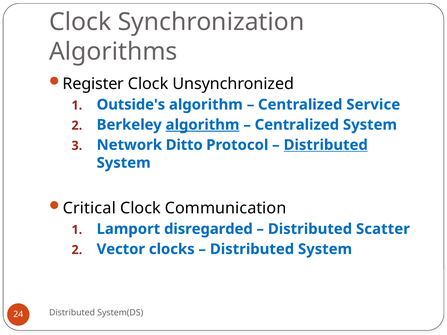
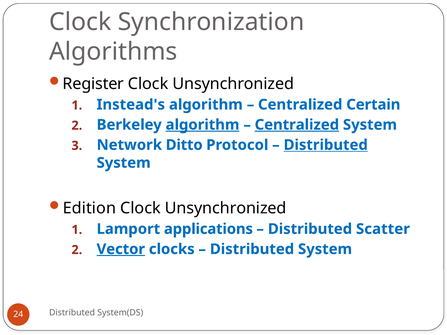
Outside's: Outside's -> Instead's
Service: Service -> Certain
Centralized at (297, 125) underline: none -> present
Critical: Critical -> Edition
Communication at (226, 208): Communication -> Unsynchronized
disregarded: disregarded -> applications
Vector underline: none -> present
